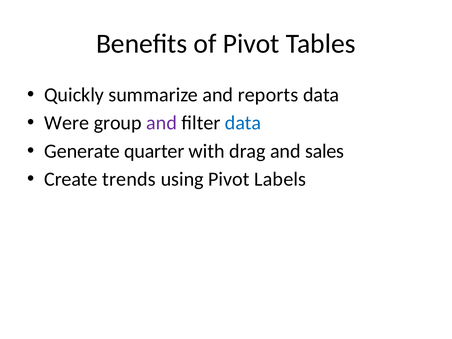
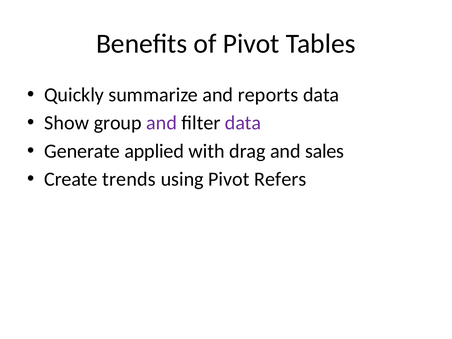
Were: Were -> Show
data at (243, 123) colour: blue -> purple
quarter: quarter -> applied
Labels: Labels -> Refers
